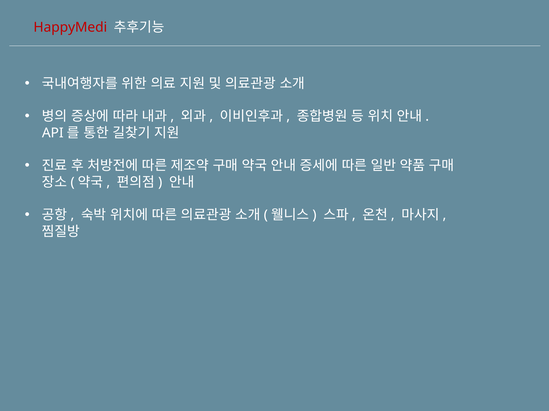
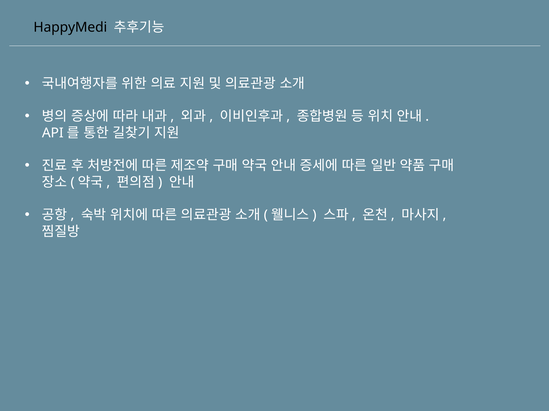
HappyMedi colour: red -> black
